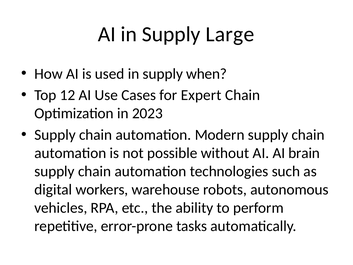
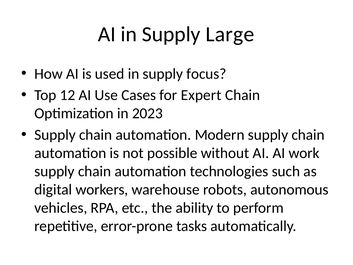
when: when -> focus
brain: brain -> work
